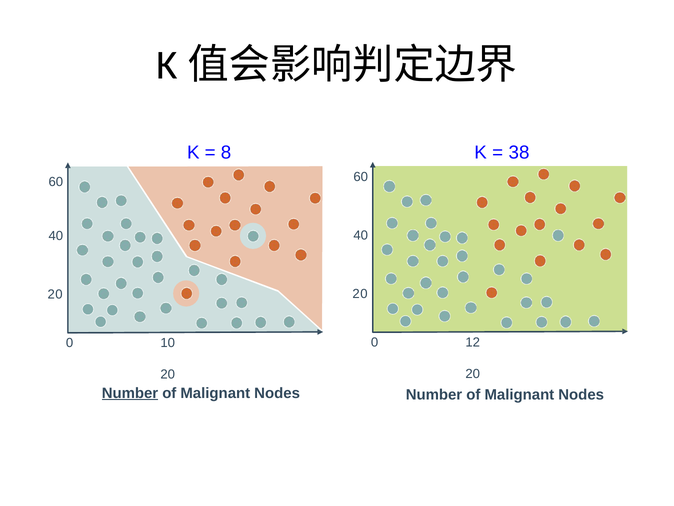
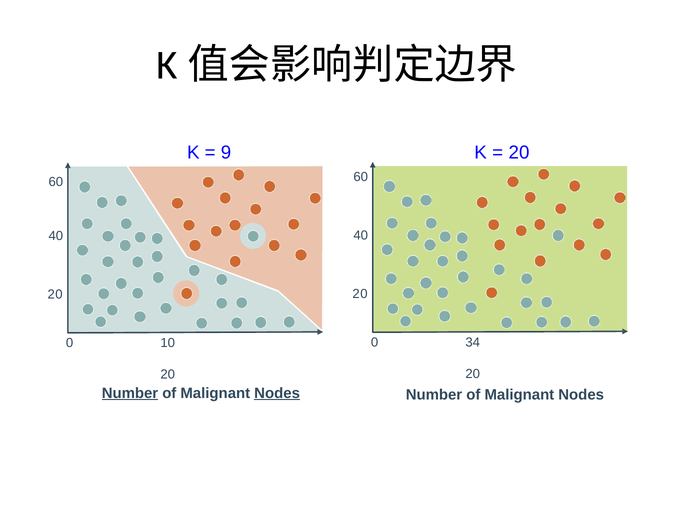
8: 8 -> 9
38 at (519, 152): 38 -> 20
12: 12 -> 34
Nodes at (277, 393) underline: none -> present
